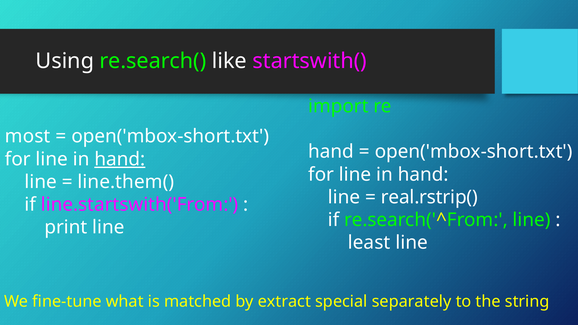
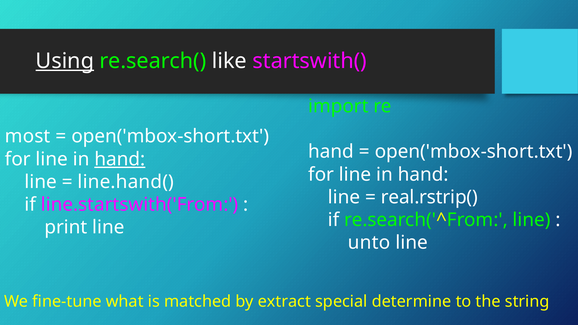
Using underline: none -> present
line.them(: line.them( -> line.hand(
least: least -> unto
separately: separately -> determine
